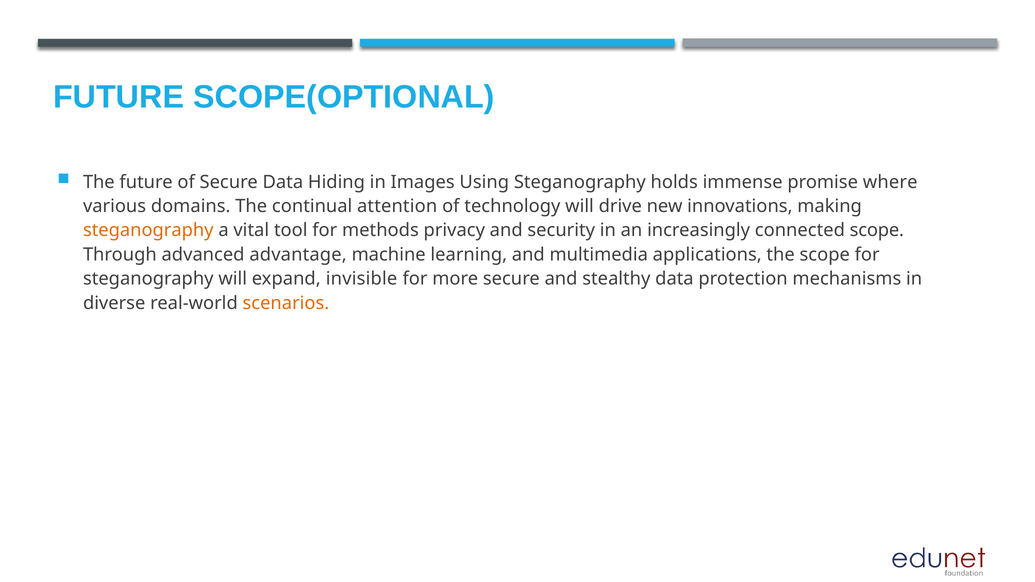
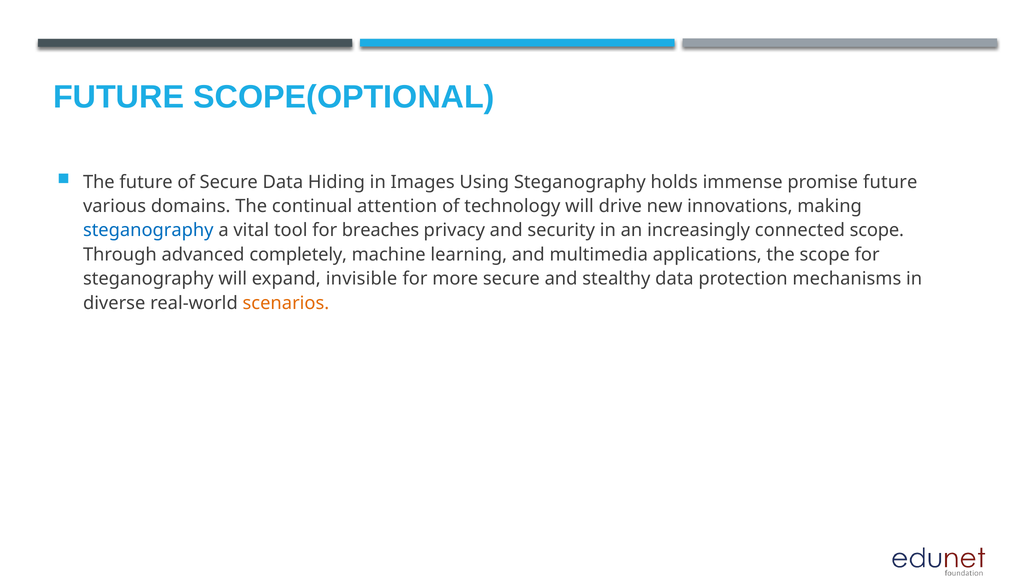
promise where: where -> future
steganography at (148, 230) colour: orange -> blue
methods: methods -> breaches
advantage: advantage -> completely
